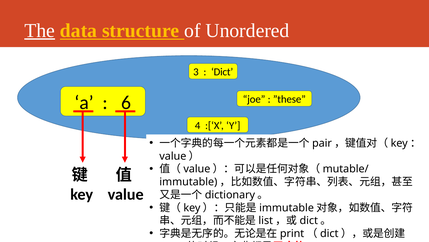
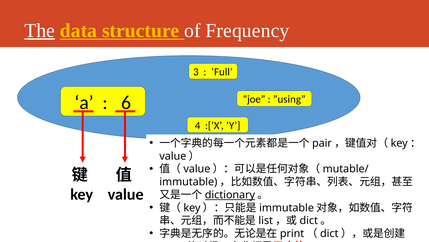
Unordered: Unordered -> Frequency
Dict at (222, 72): Dict -> Full
”these: ”these -> ”using
dictionary underline: none -> present
